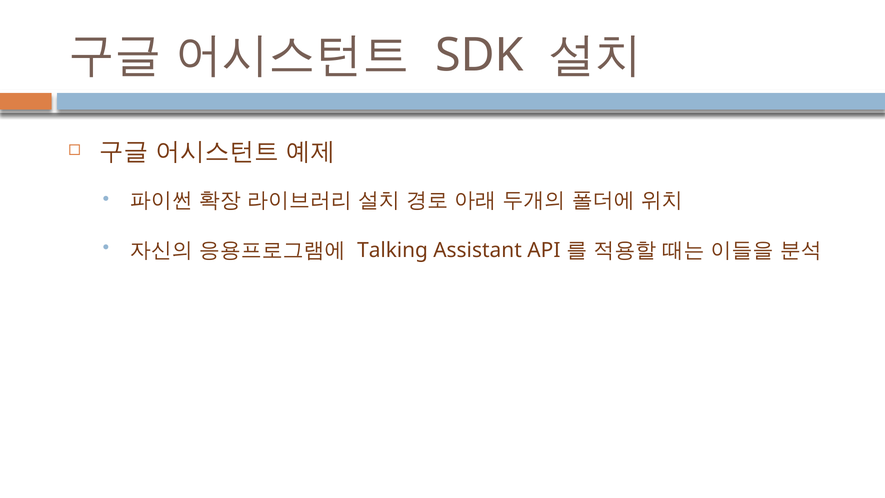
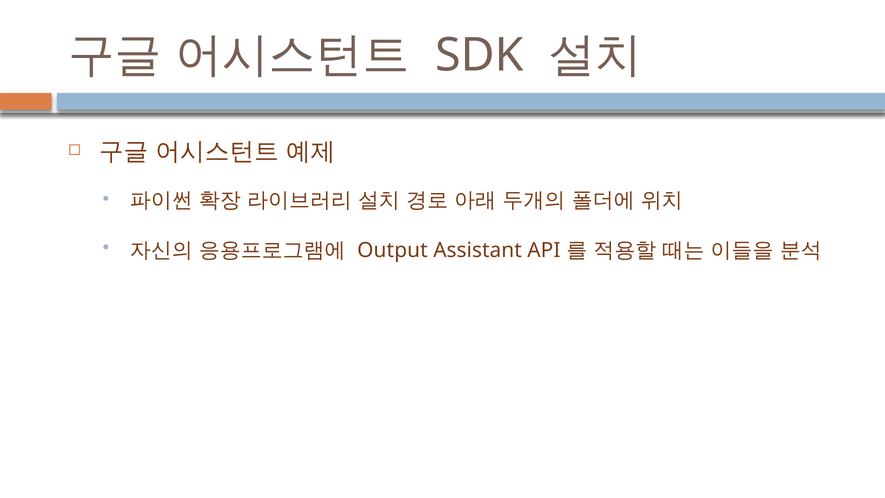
Talking: Talking -> Output
